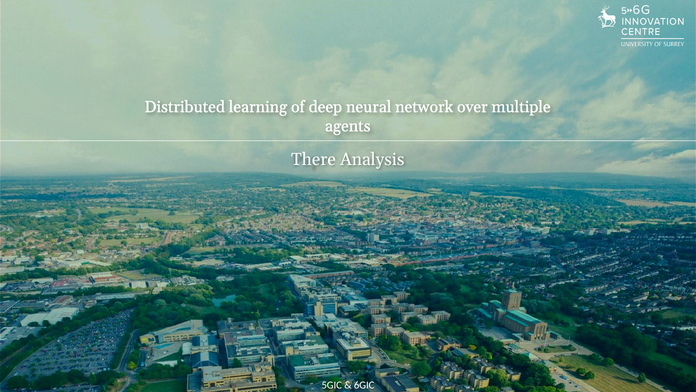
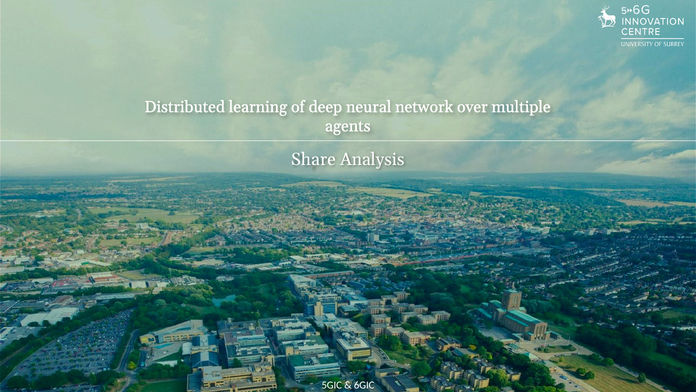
There: There -> Share
